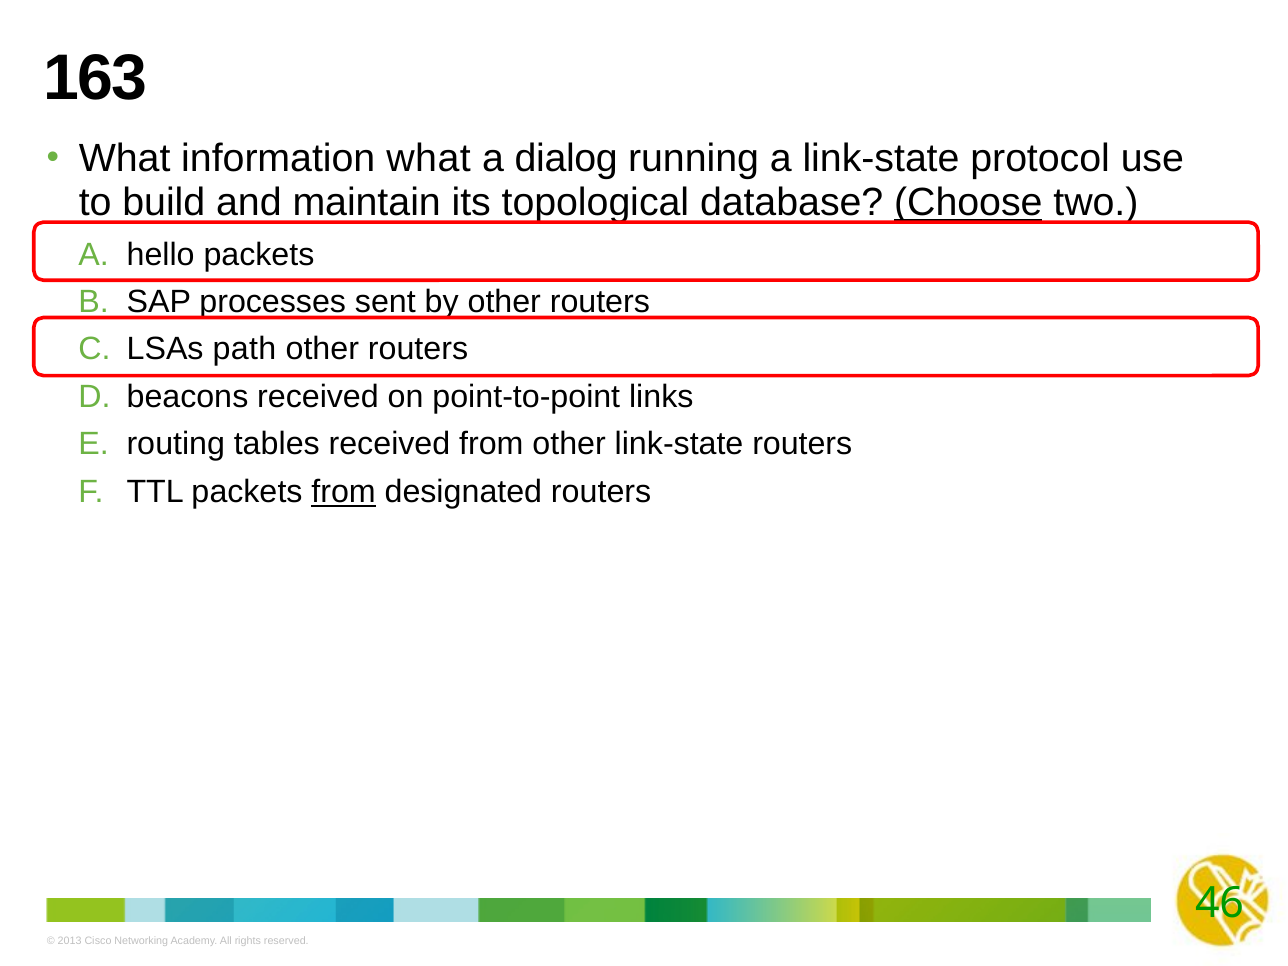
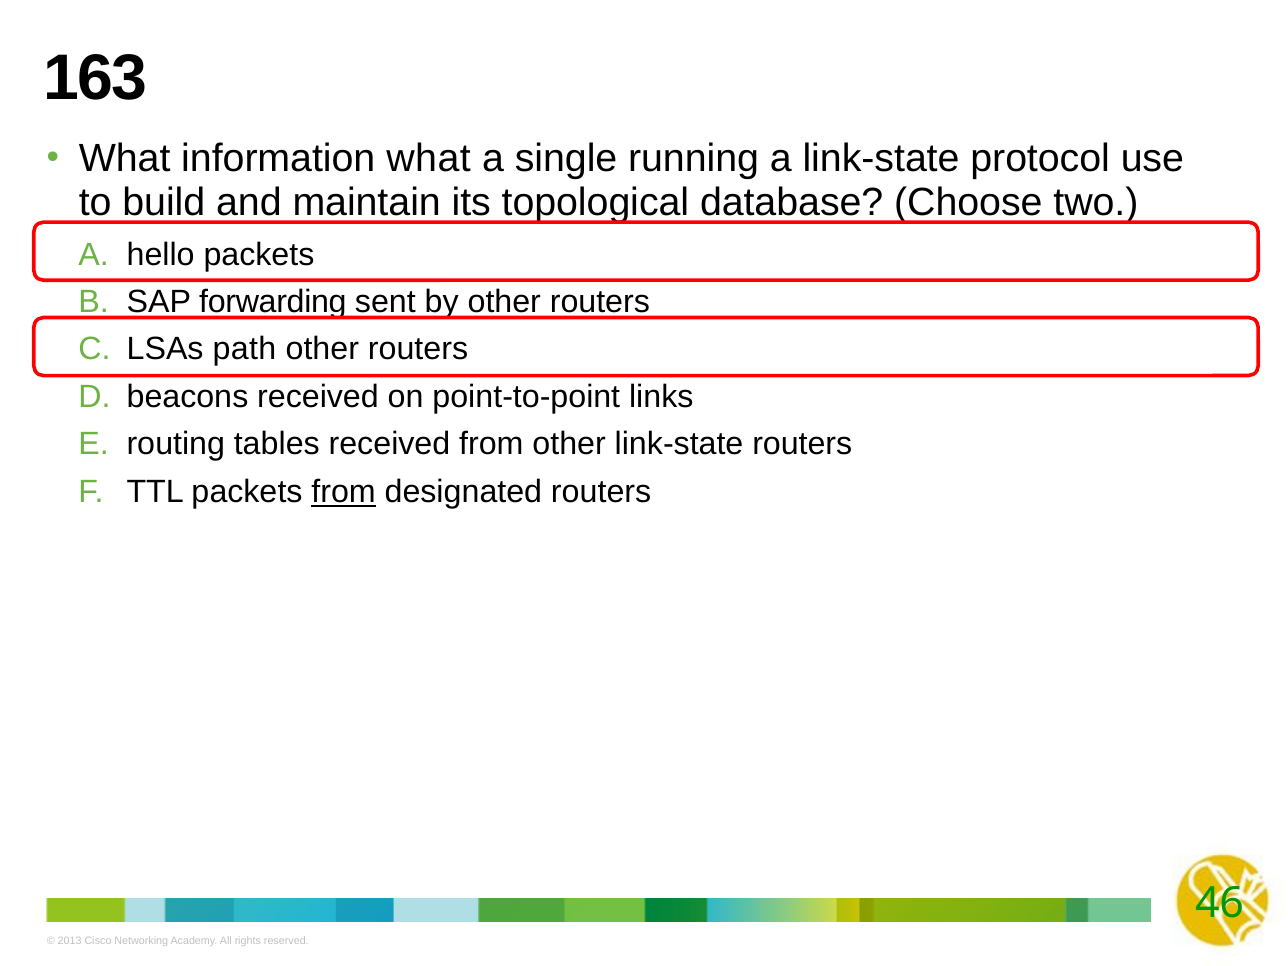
dialog: dialog -> single
Choose underline: present -> none
processes: processes -> forwarding
